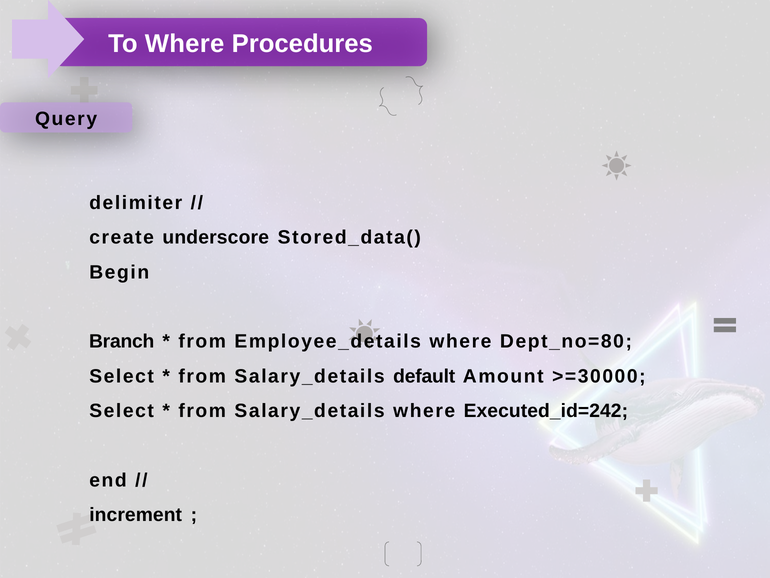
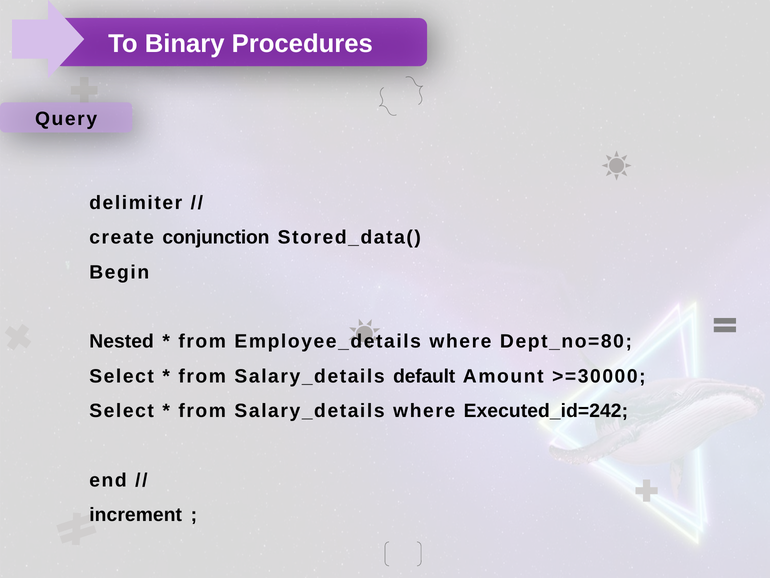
To Where: Where -> Binary
underscore: underscore -> conjunction
Branch: Branch -> Nested
